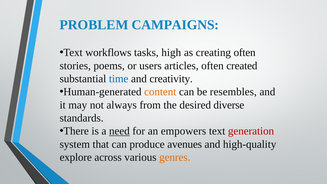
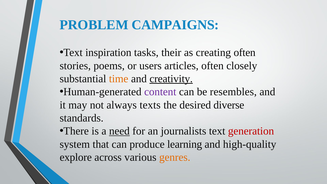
workflows: workflows -> inspiration
high: high -> their
created: created -> closely
time colour: blue -> orange
creativity underline: none -> present
content colour: orange -> purple
from: from -> texts
empowers: empowers -> journalists
avenues: avenues -> learning
